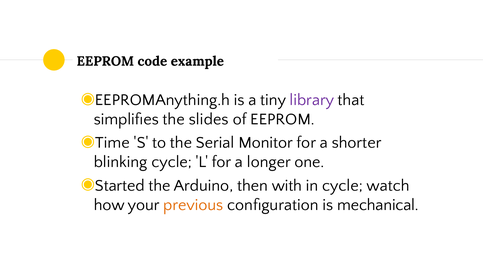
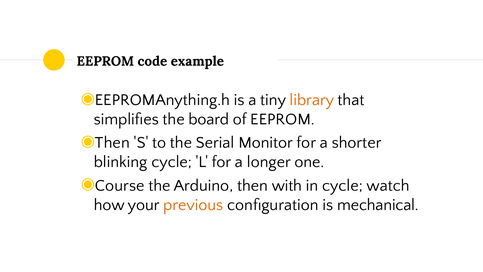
library colour: purple -> orange
slides: slides -> board
Time at (112, 142): Time -> Then
Started: Started -> Course
